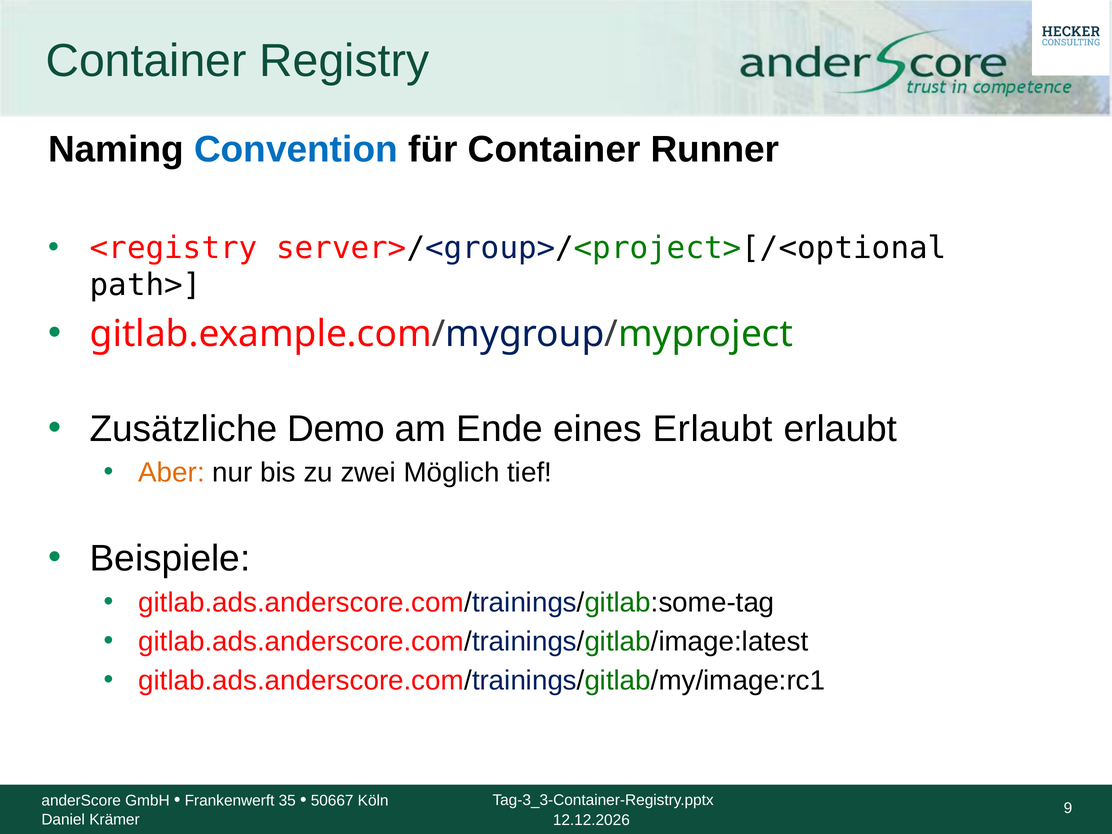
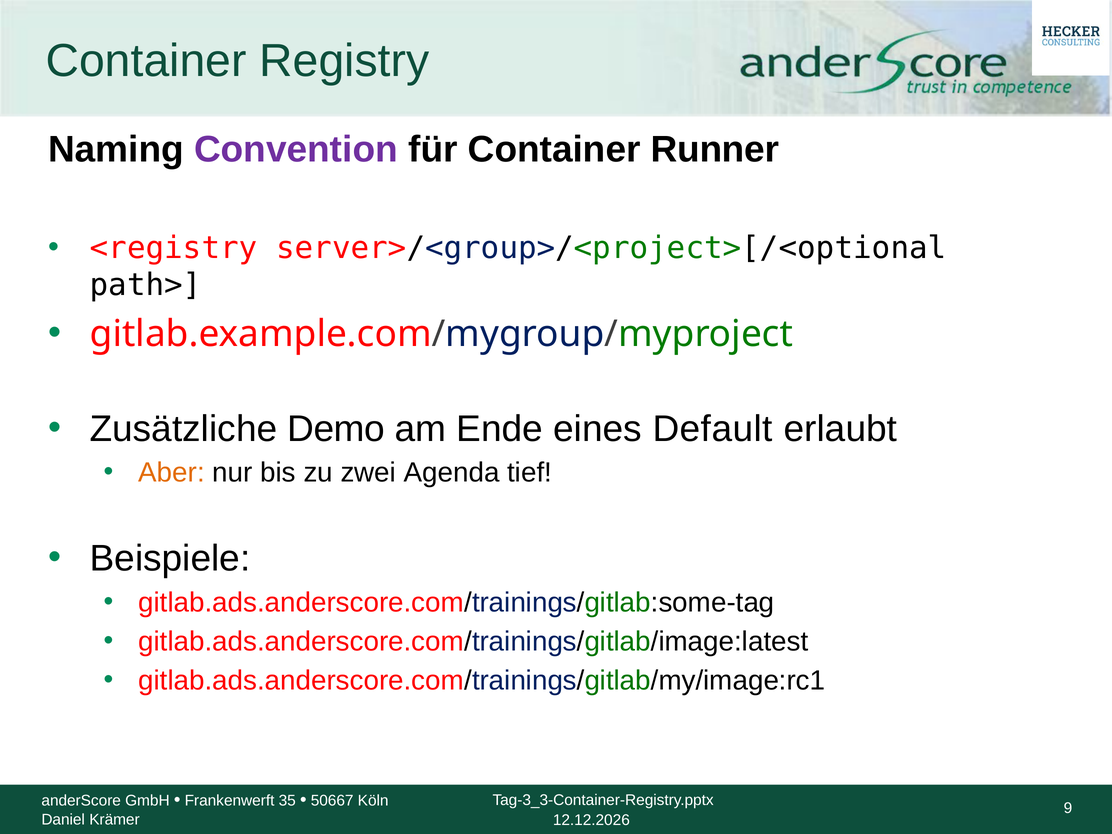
Convention colour: blue -> purple
eines Erlaubt: Erlaubt -> Default
Möglich: Möglich -> Agenda
